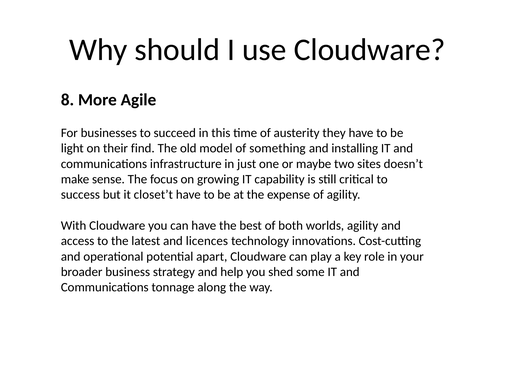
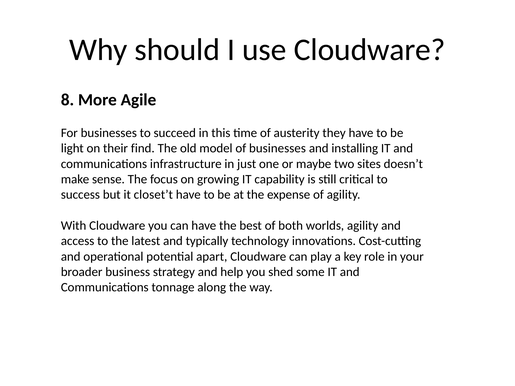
of something: something -> businesses
licences: licences -> typically
